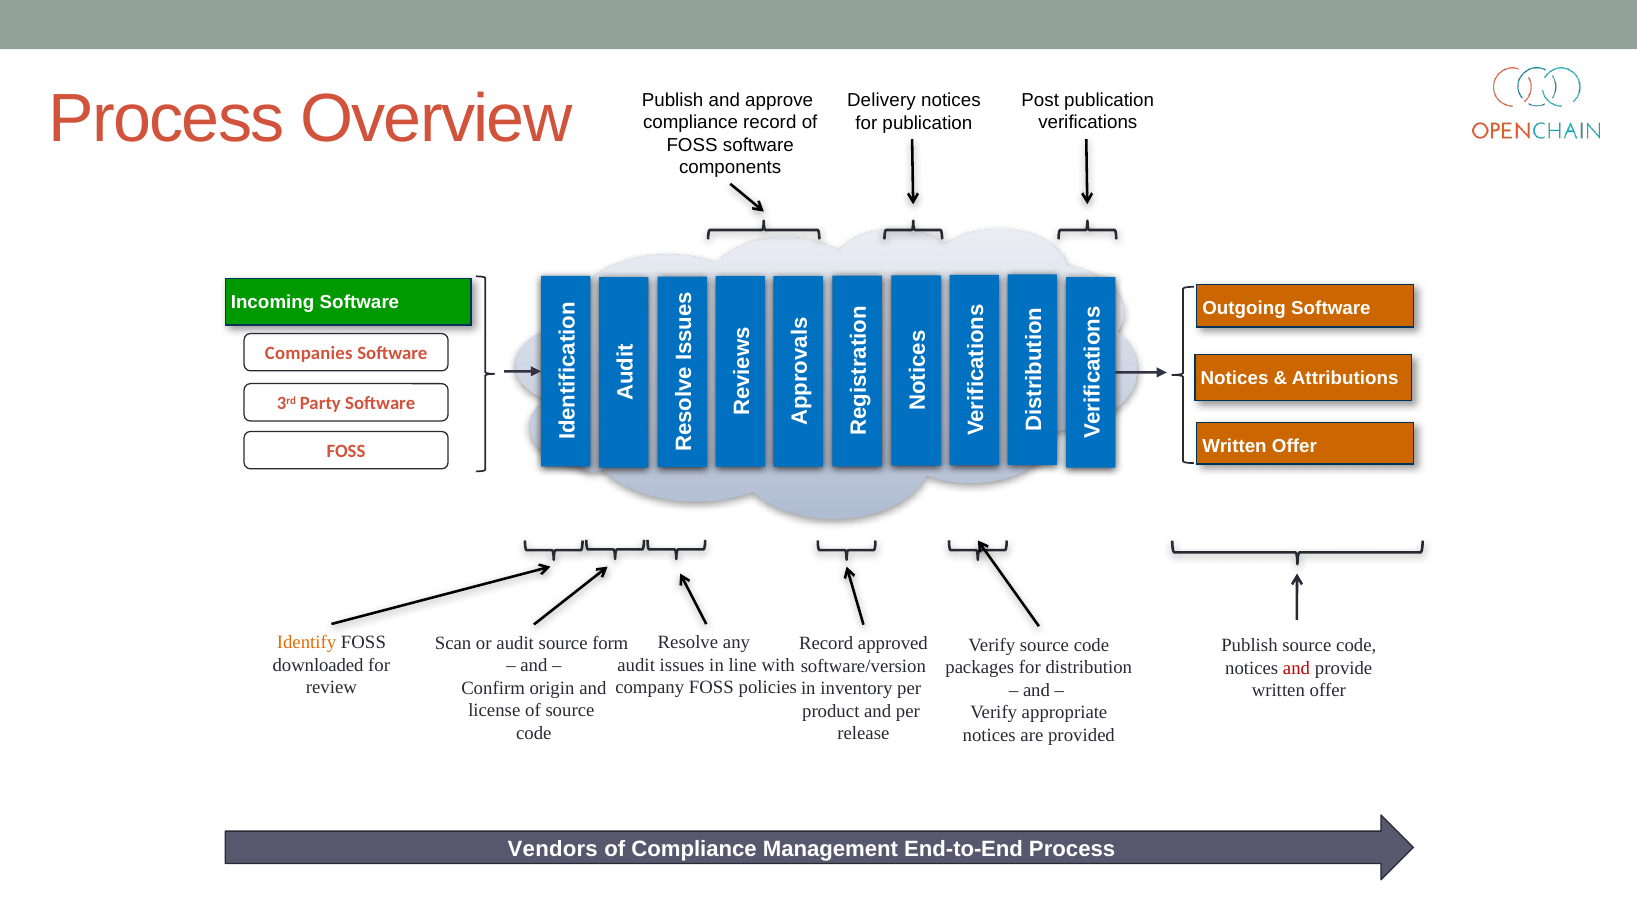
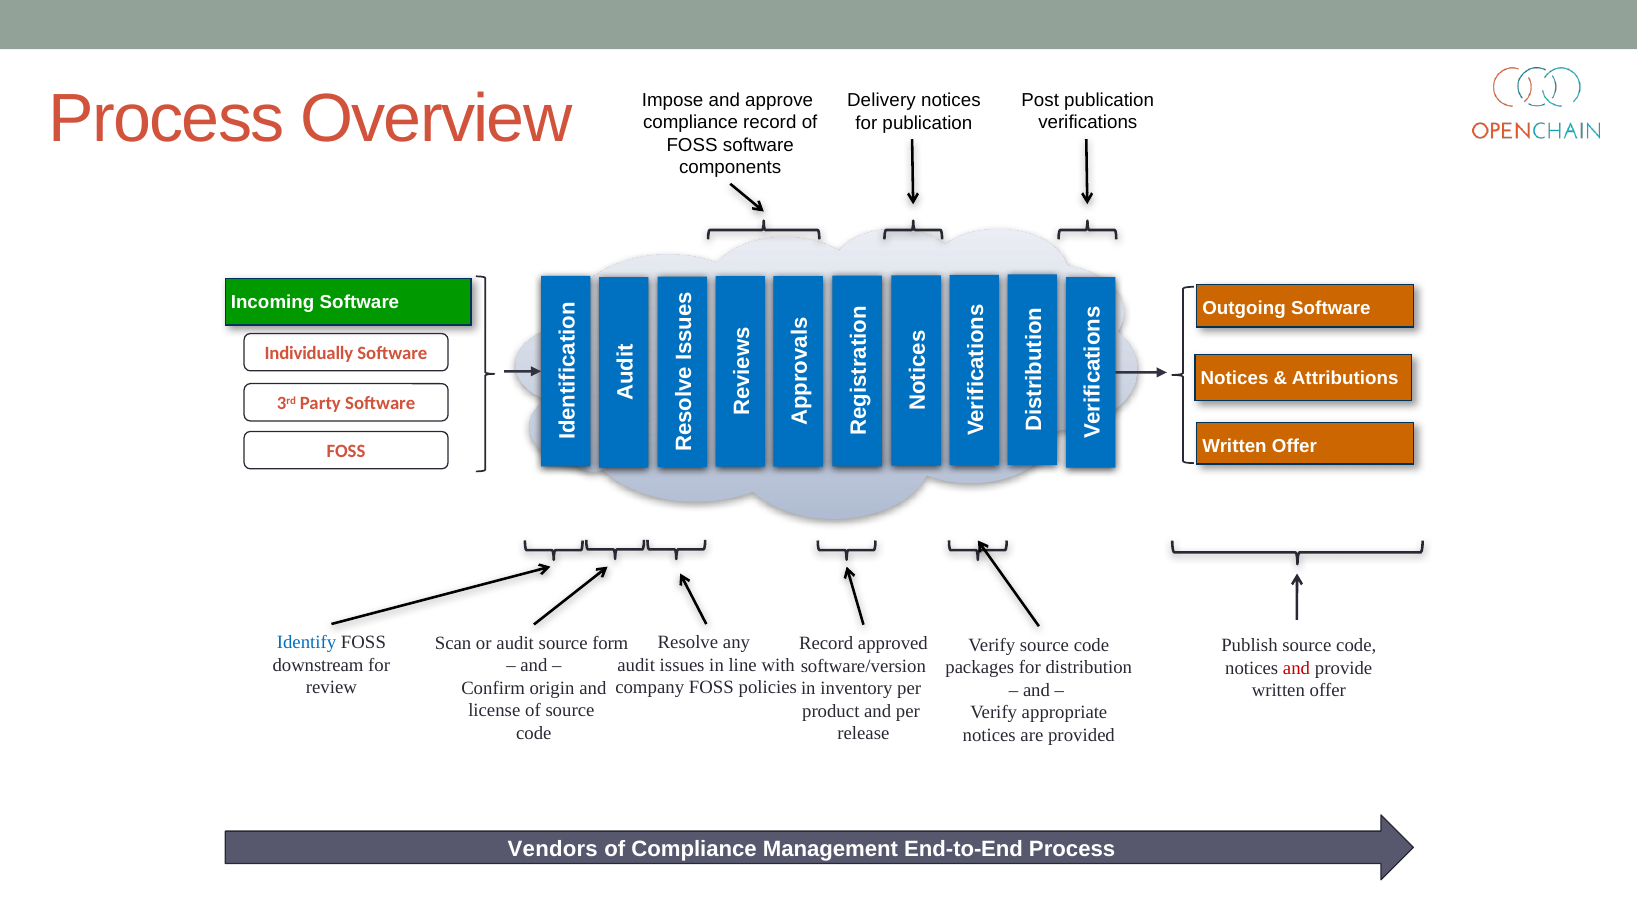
Publish at (673, 100): Publish -> Impose
Companies: Companies -> Individually
Identify colour: orange -> blue
downloaded: downloaded -> downstream
